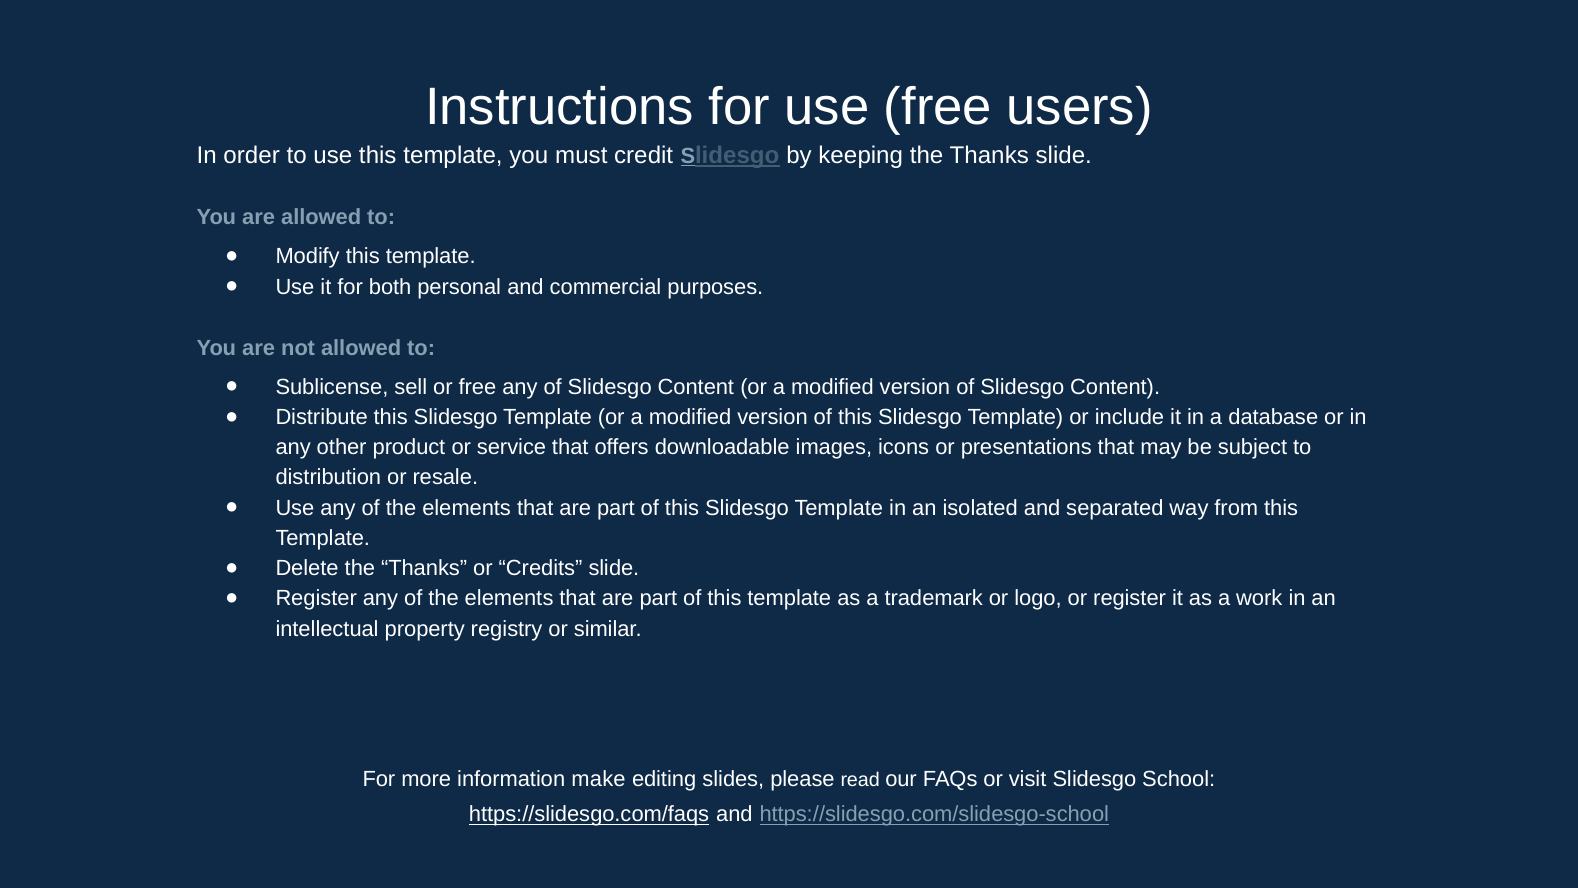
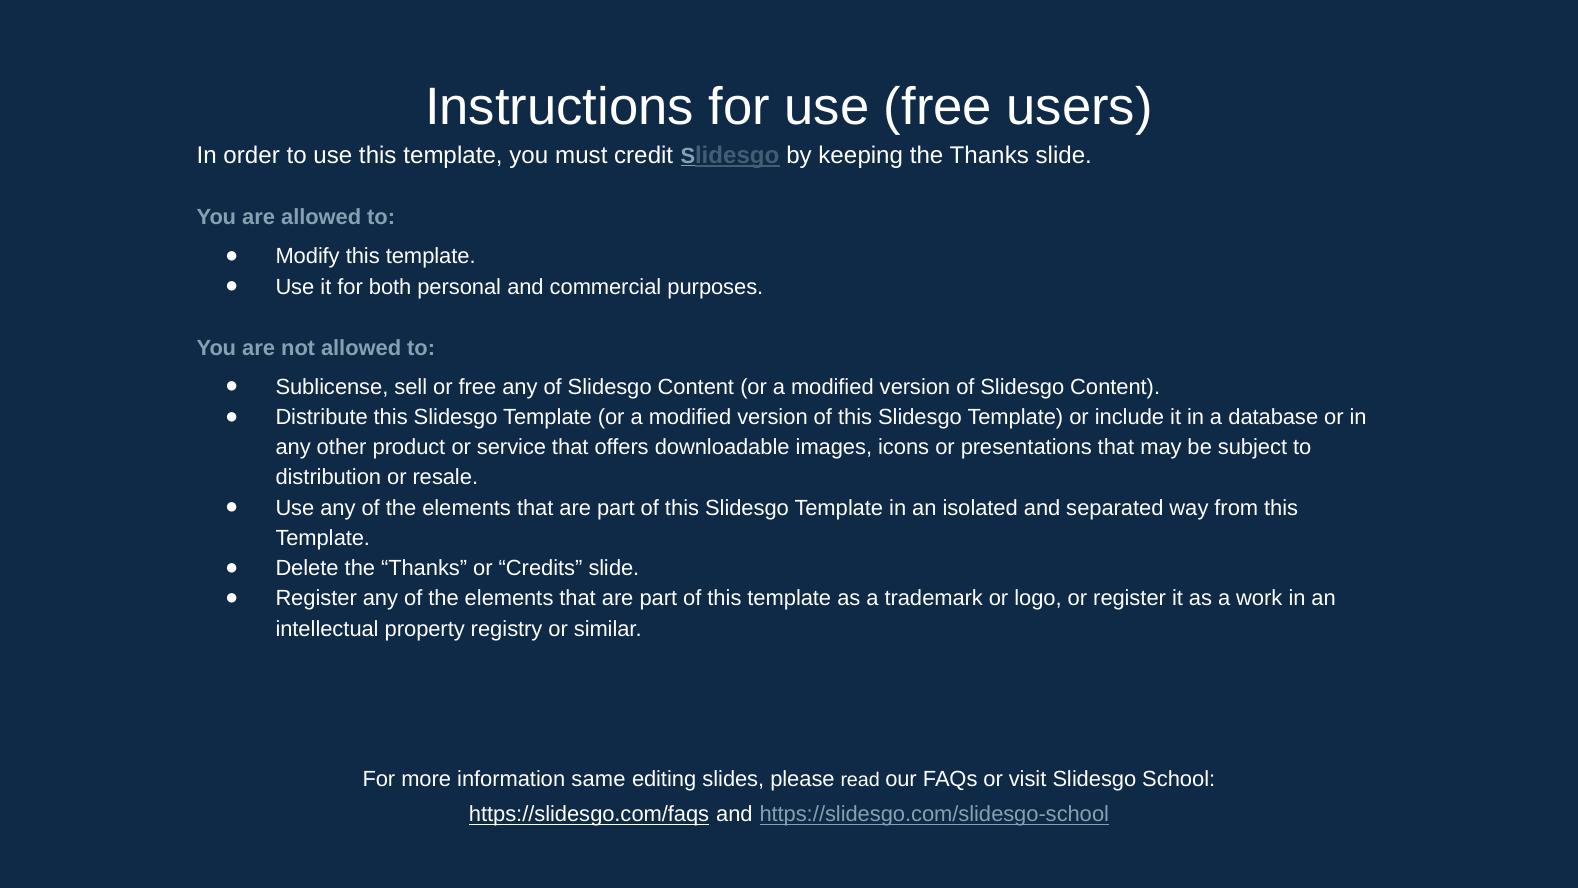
make: make -> same
